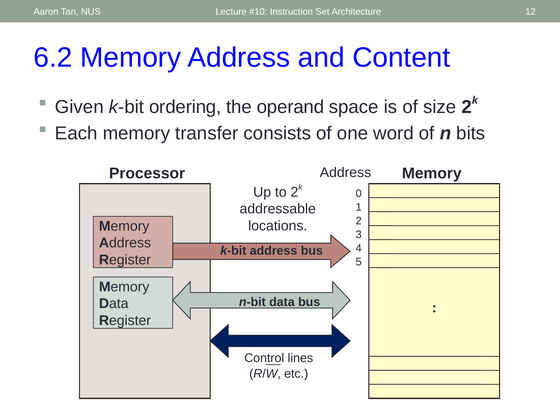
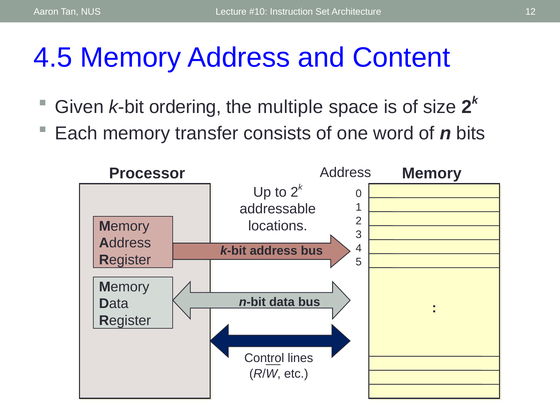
6.2: 6.2 -> 4.5
operand: operand -> multiple
